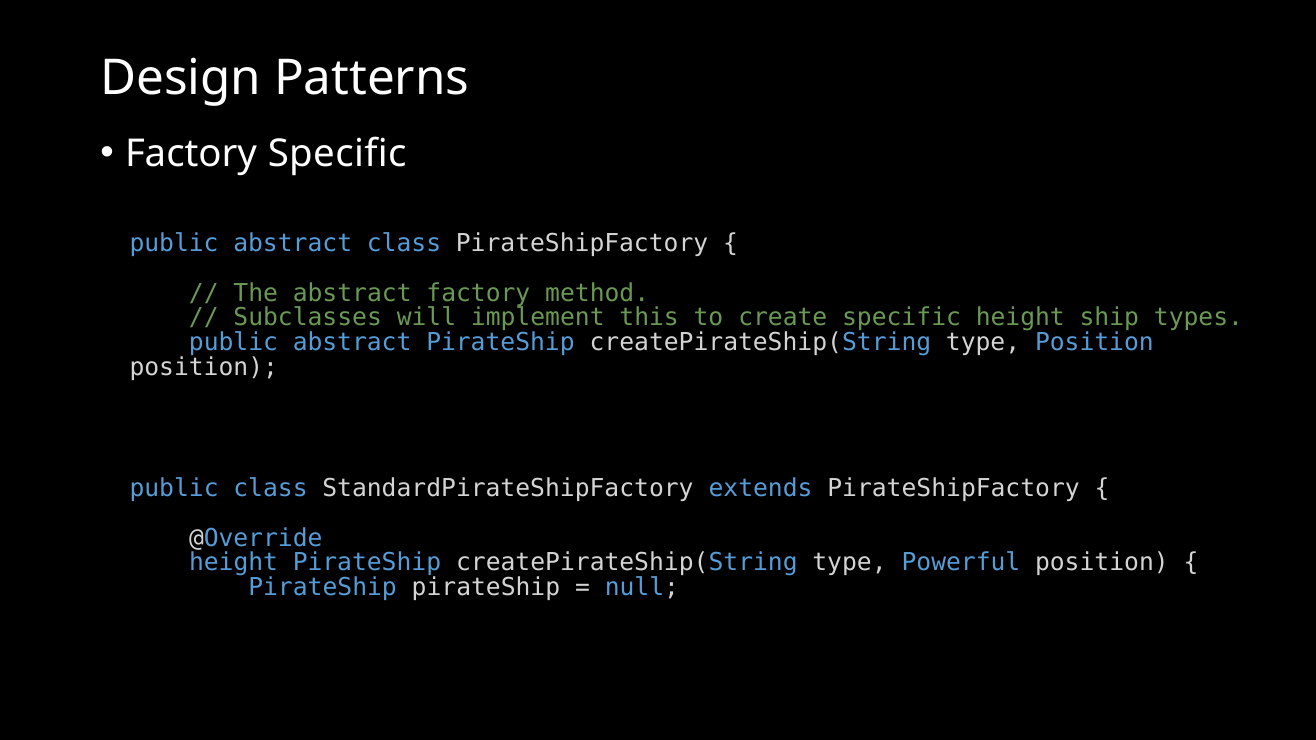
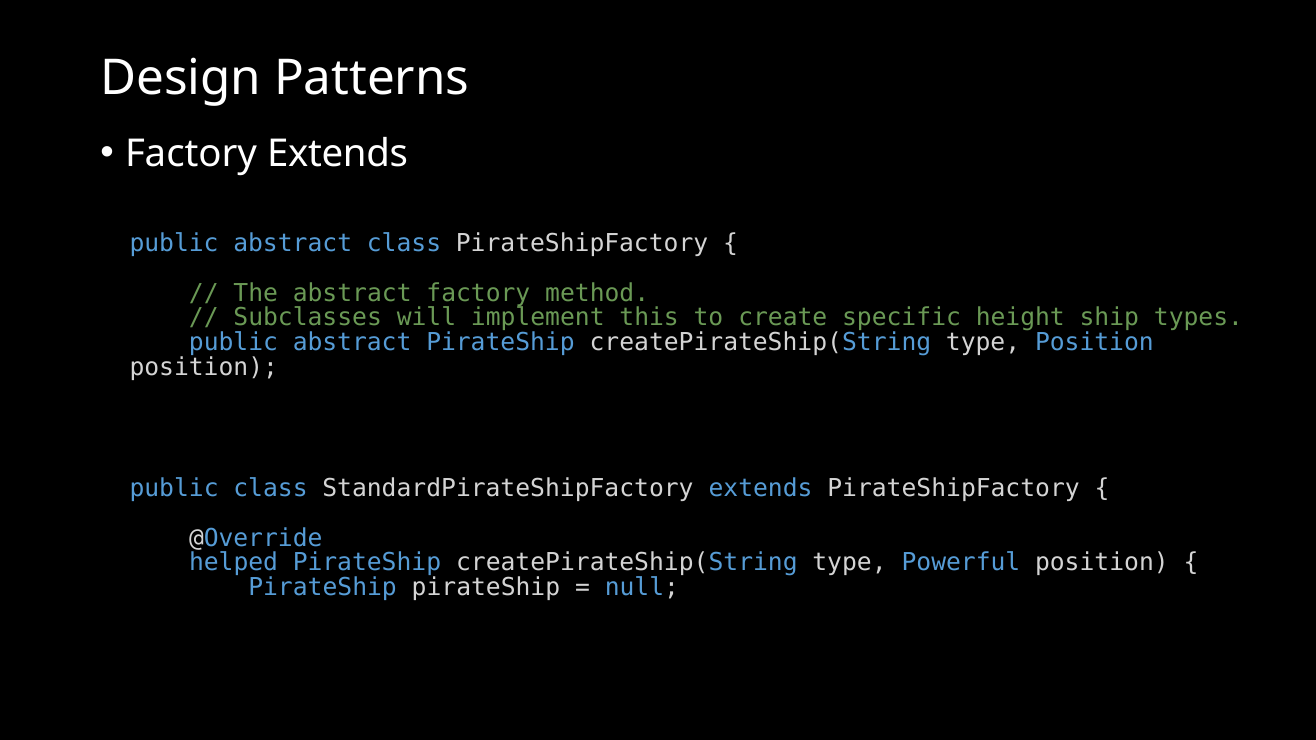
Factory Specific: Specific -> Extends
height at (234, 563): height -> helped
